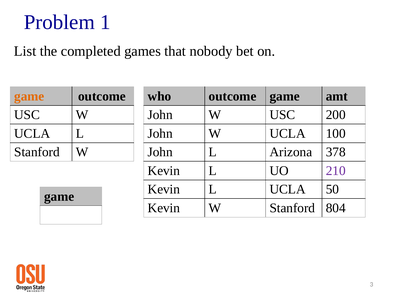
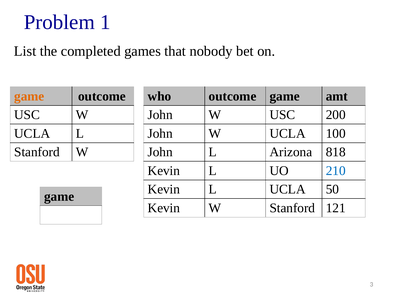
378: 378 -> 818
210 colour: purple -> blue
804: 804 -> 121
